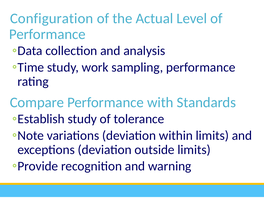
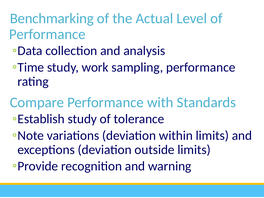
Configuration: Configuration -> Benchmarking
